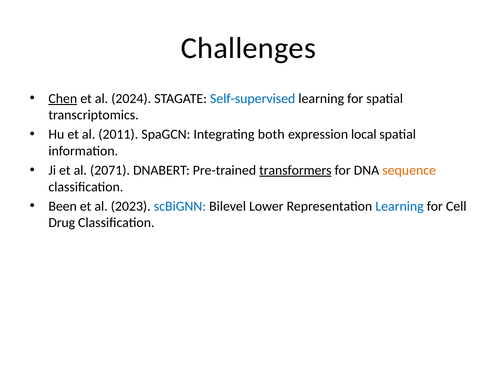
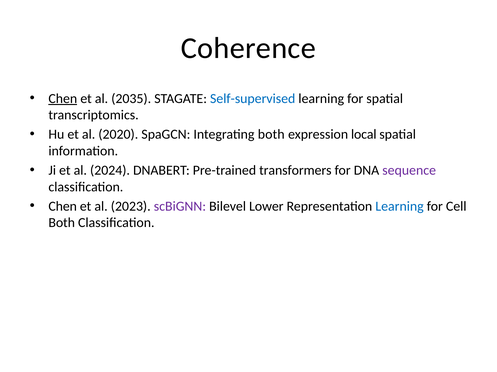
Challenges: Challenges -> Coherence
2024: 2024 -> 2035
2011: 2011 -> 2020
2071: 2071 -> 2024
transformers underline: present -> none
sequence colour: orange -> purple
Been at (63, 207): Been -> Chen
scBiGNN colour: blue -> purple
Drug at (62, 223): Drug -> Both
